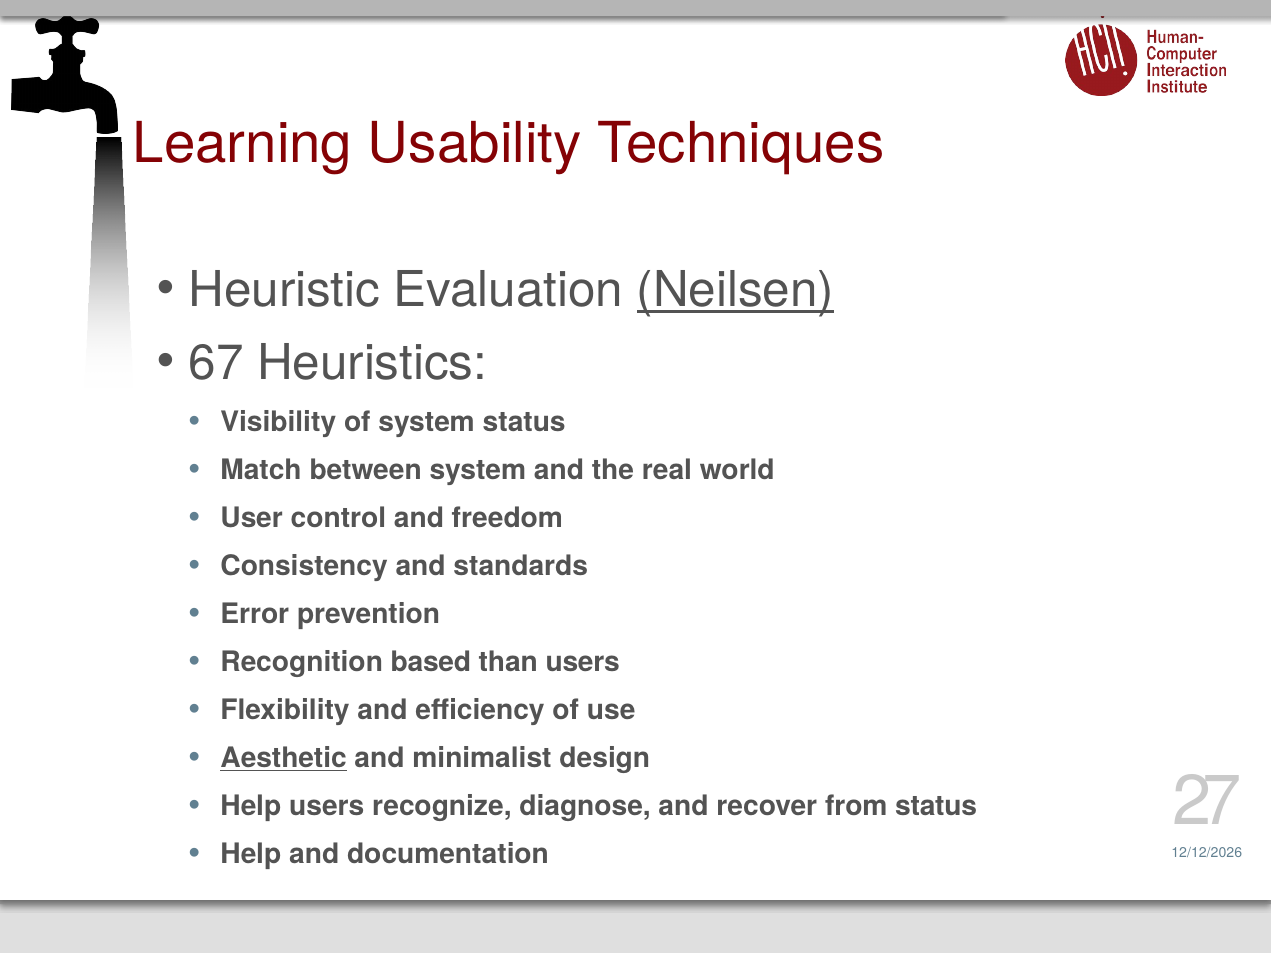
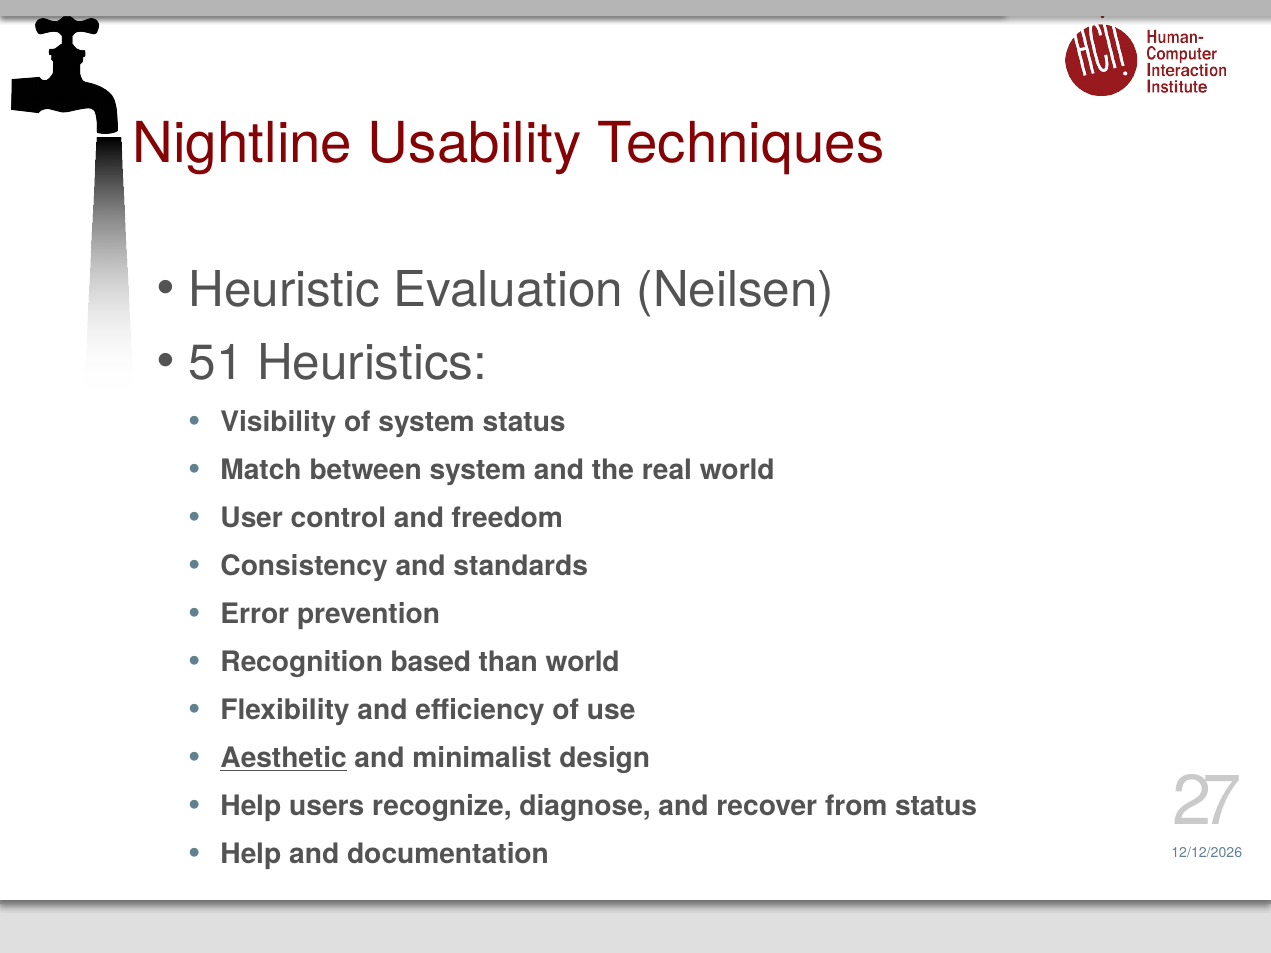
Learning: Learning -> Nightline
Neilsen underline: present -> none
67: 67 -> 51
than users: users -> world
